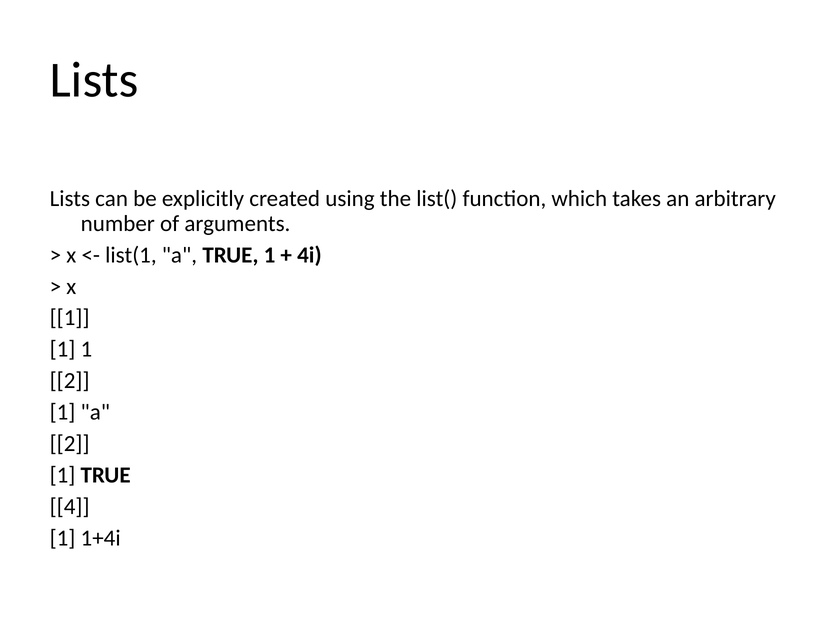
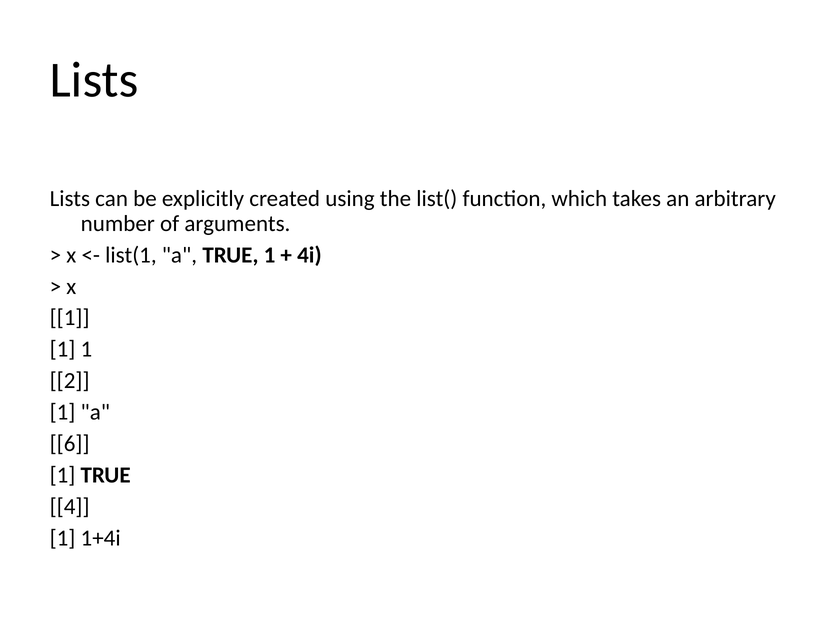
2 at (70, 444): 2 -> 6
